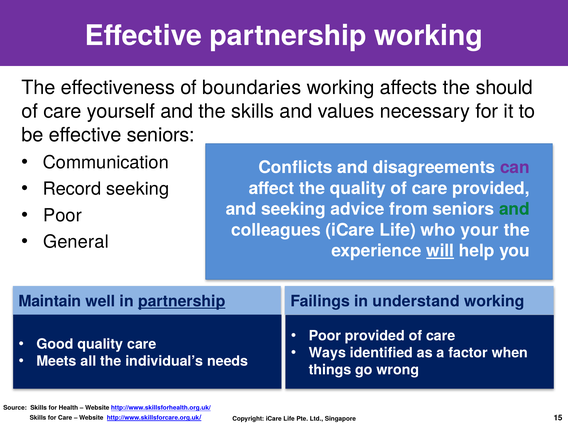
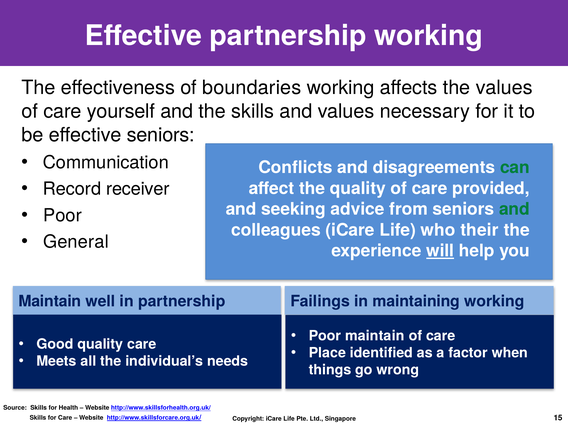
the should: should -> values
can colour: purple -> green
Record seeking: seeking -> receiver
your: your -> their
partnership at (182, 301) underline: present -> none
understand: understand -> maintaining
Poor provided: provided -> maintain
Ways: Ways -> Place
